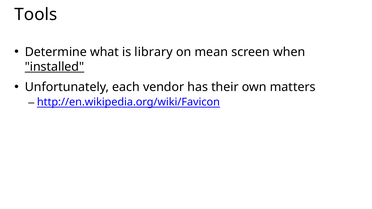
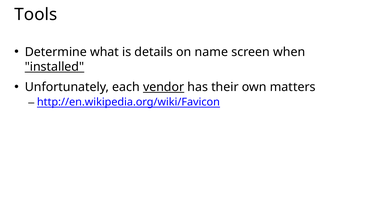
library: library -> details
mean: mean -> name
vendor underline: none -> present
